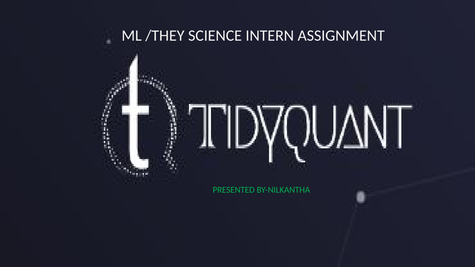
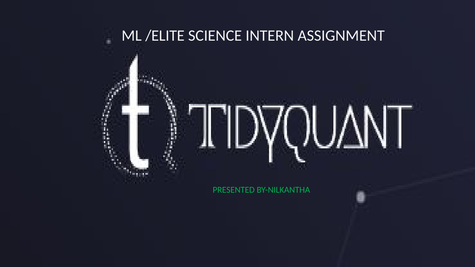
/THEY: /THEY -> /ELITE
